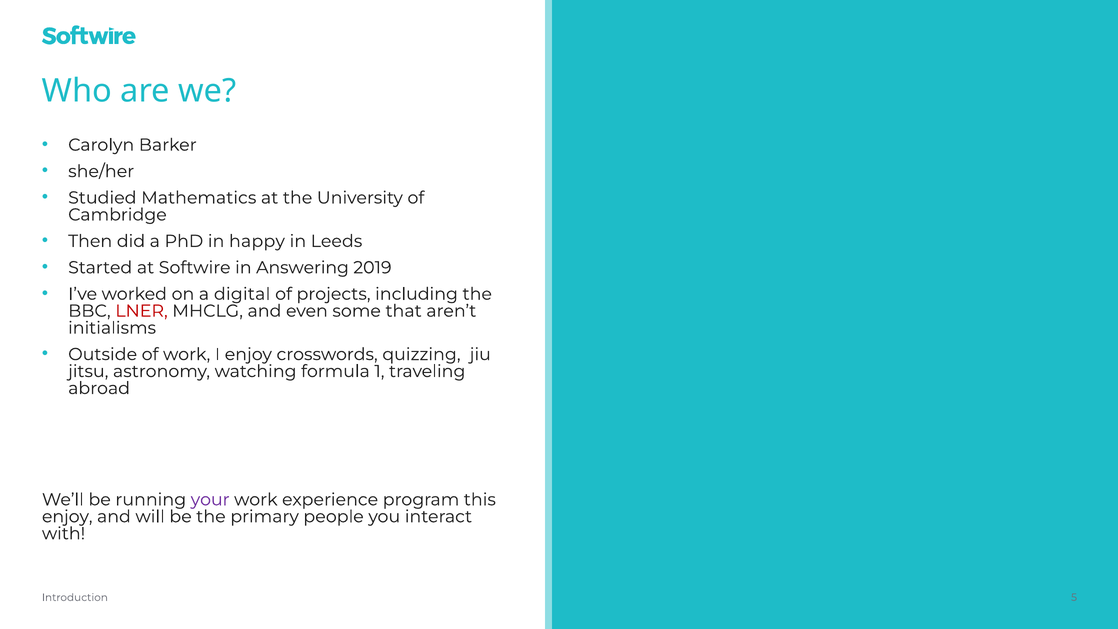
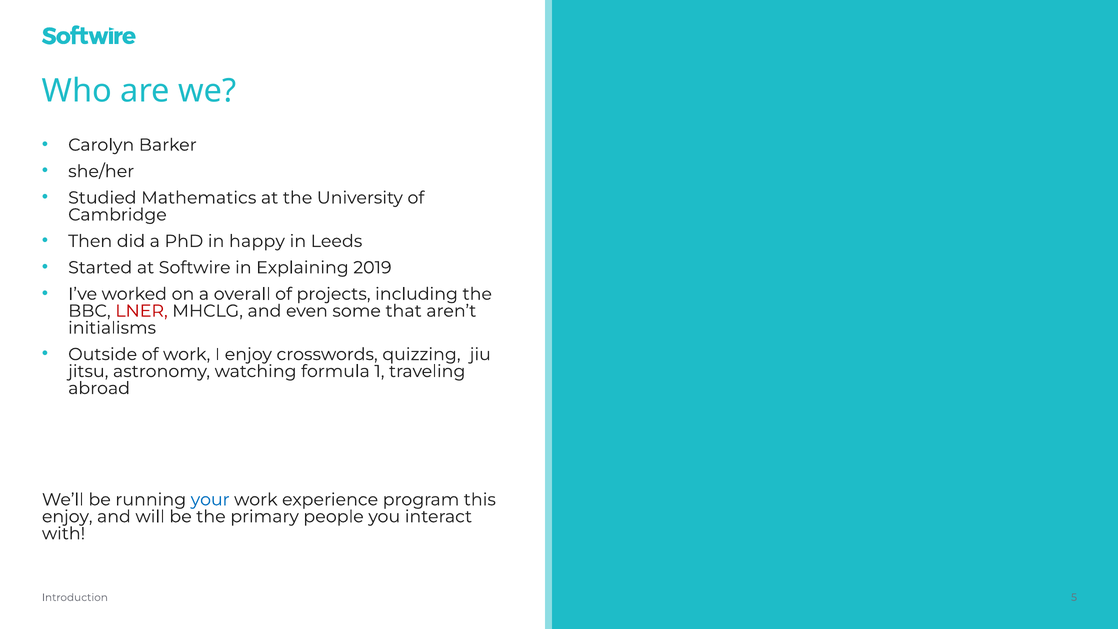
Answering: Answering -> Explaining
digital: digital -> overall
your colour: purple -> blue
